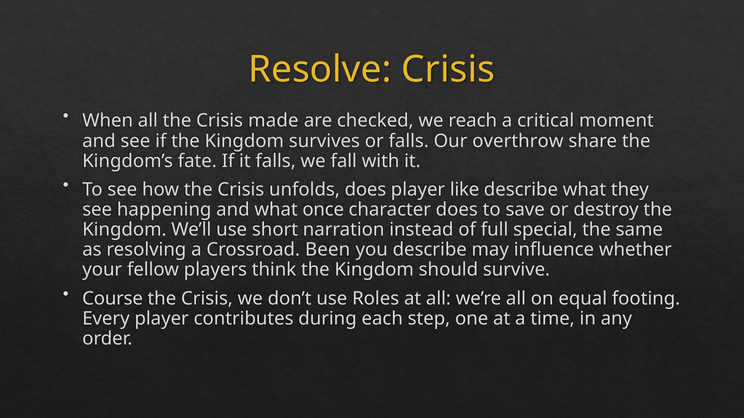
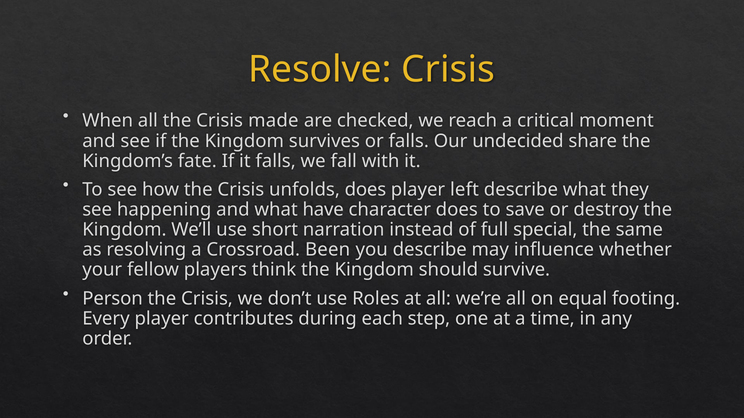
overthrow: overthrow -> undecided
like: like -> left
once: once -> have
Course: Course -> Person
